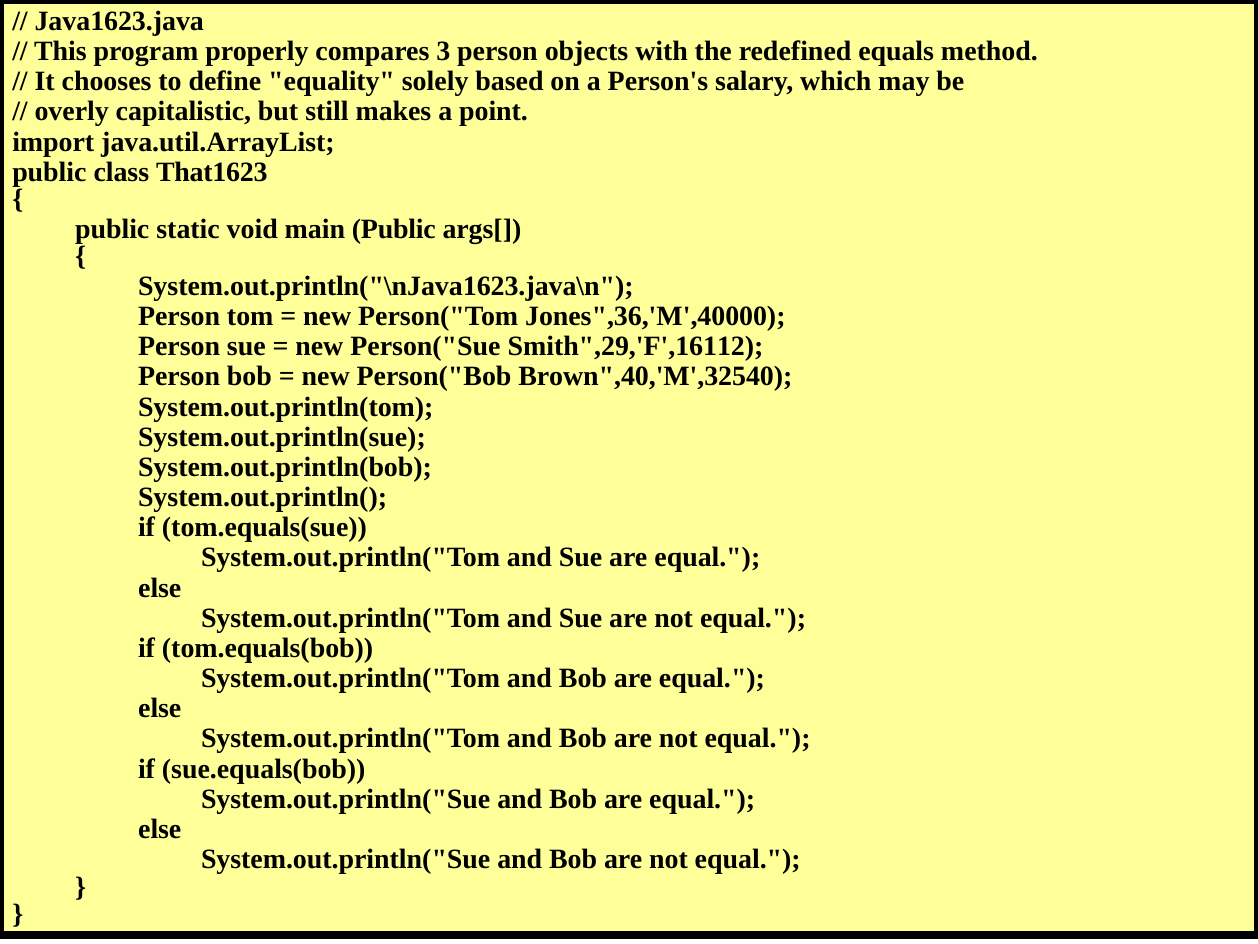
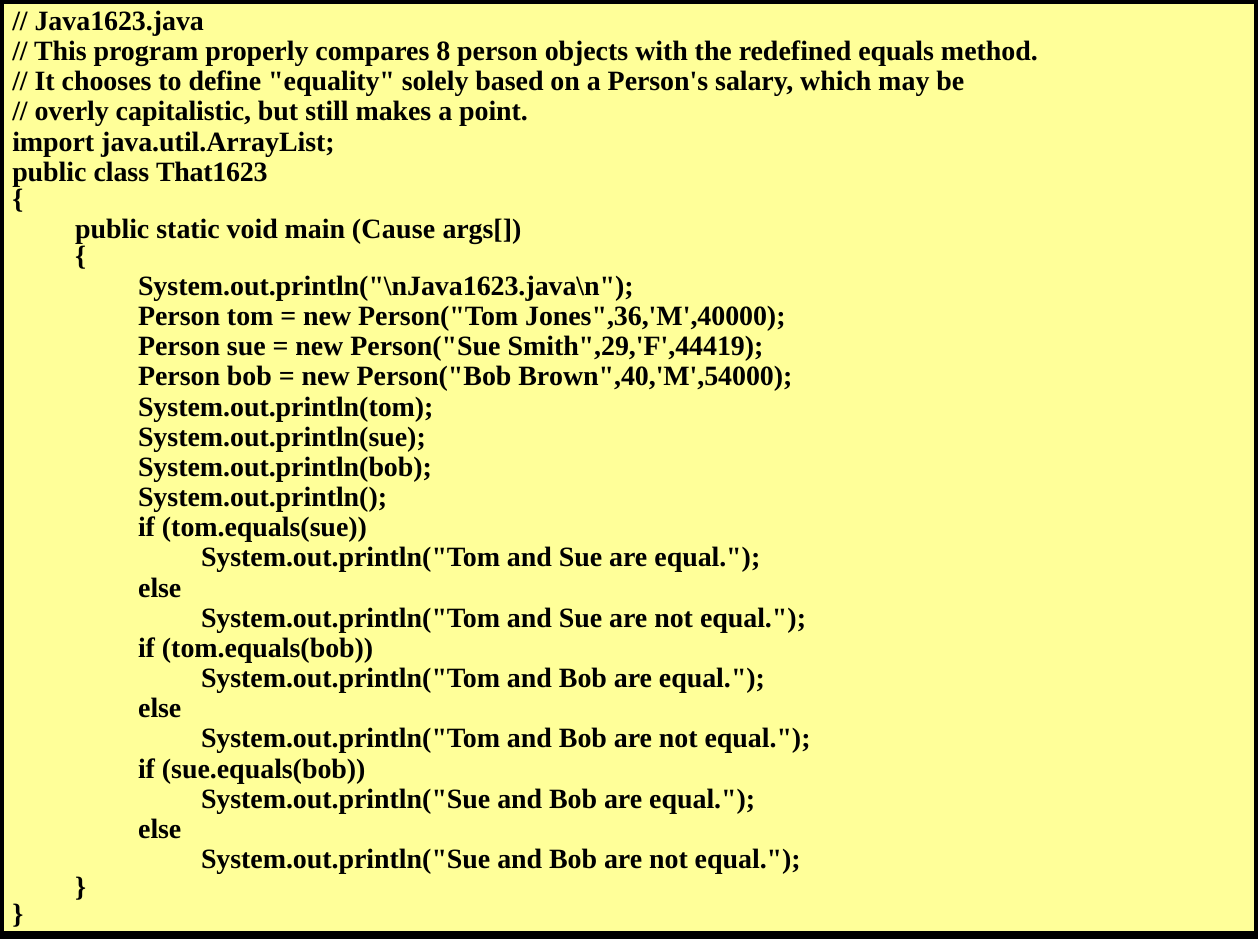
3: 3 -> 8
main Public: Public -> Cause
Smith",29,'F',16112: Smith",29,'F',16112 -> Smith",29,'F',44419
Brown",40,'M',32540: Brown",40,'M',32540 -> Brown",40,'M',54000
